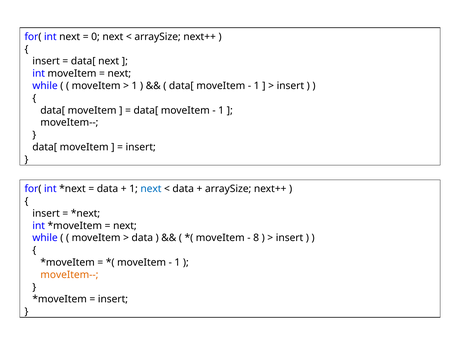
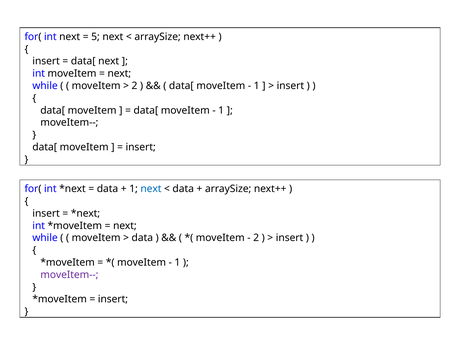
0: 0 -> 5
1 at (134, 86): 1 -> 2
8 at (256, 238): 8 -> 2
moveItem-- at (69, 275) colour: orange -> purple
